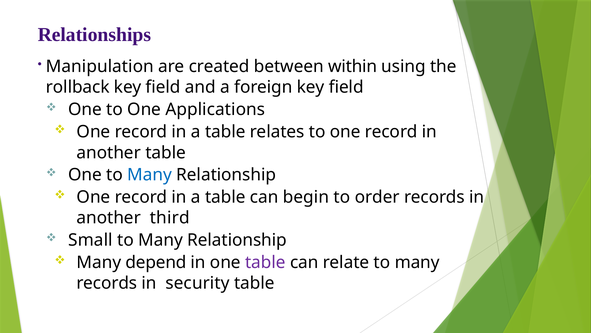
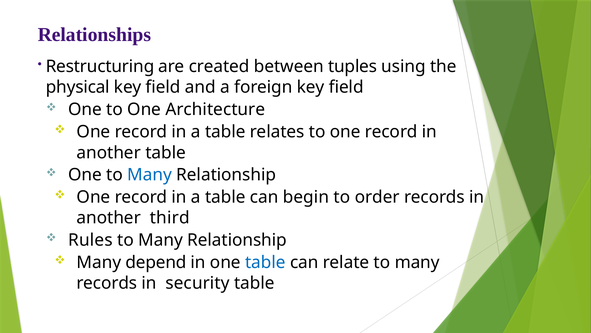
Manipulation: Manipulation -> Restructuring
within: within -> tuples
rollback: rollback -> physical
Applications: Applications -> Architecture
Small: Small -> Rules
table at (265, 262) colour: purple -> blue
